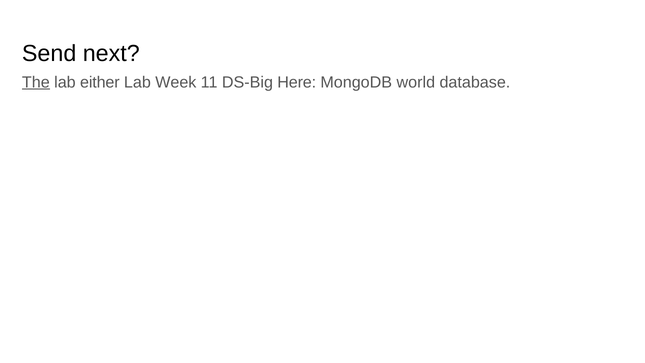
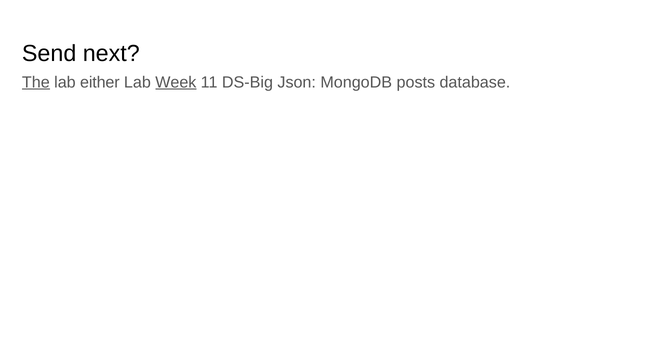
Week underline: none -> present
Here: Here -> Json
world: world -> posts
